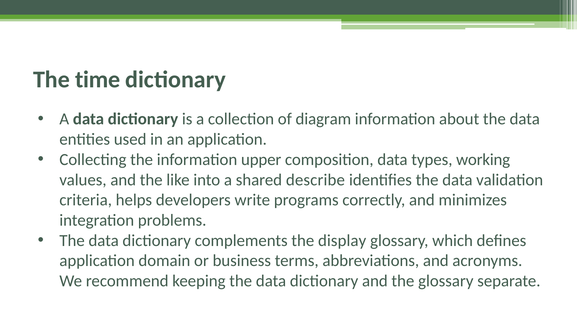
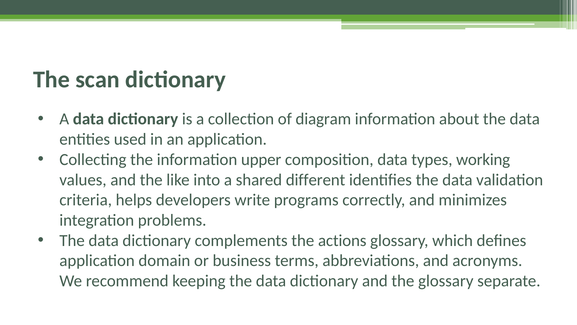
time: time -> scan
describe: describe -> different
display: display -> actions
